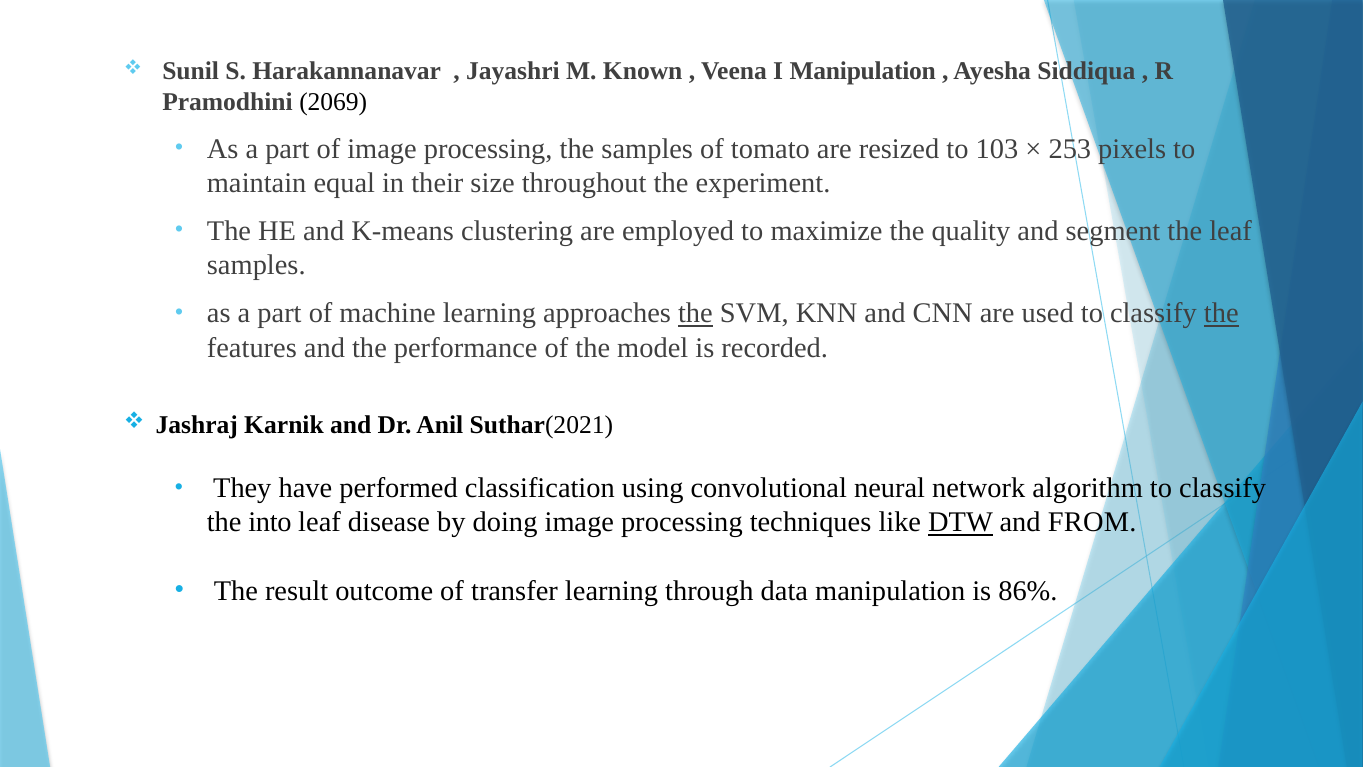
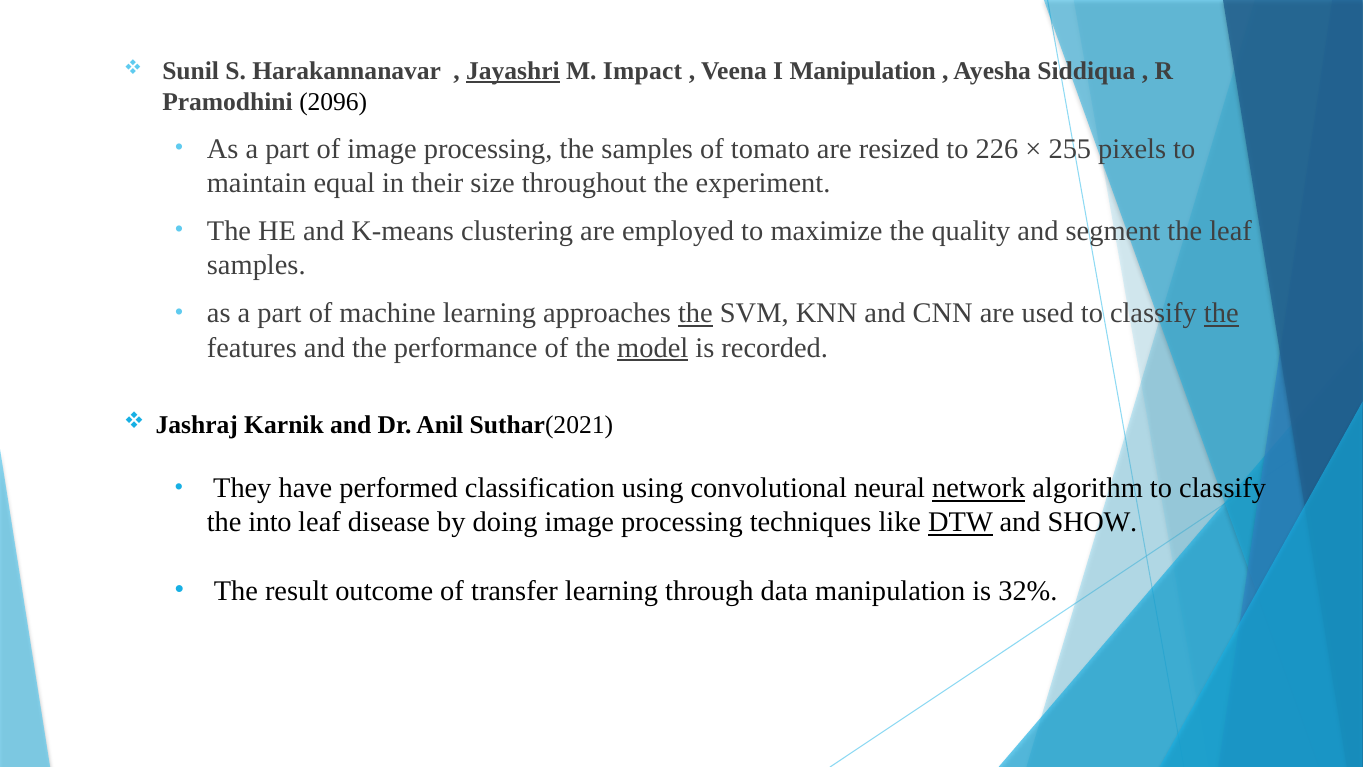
Jayashri underline: none -> present
Known: Known -> Impact
2069: 2069 -> 2096
103: 103 -> 226
253: 253 -> 255
model underline: none -> present
network underline: none -> present
FROM: FROM -> SHOW
86%: 86% -> 32%
